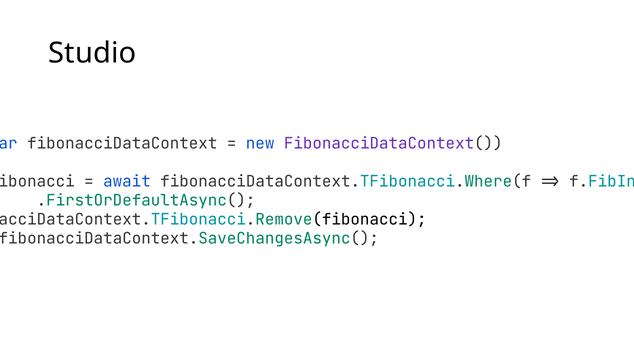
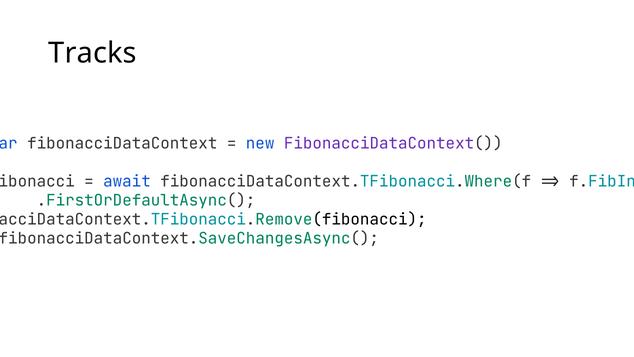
Studio: Studio -> Tracks
